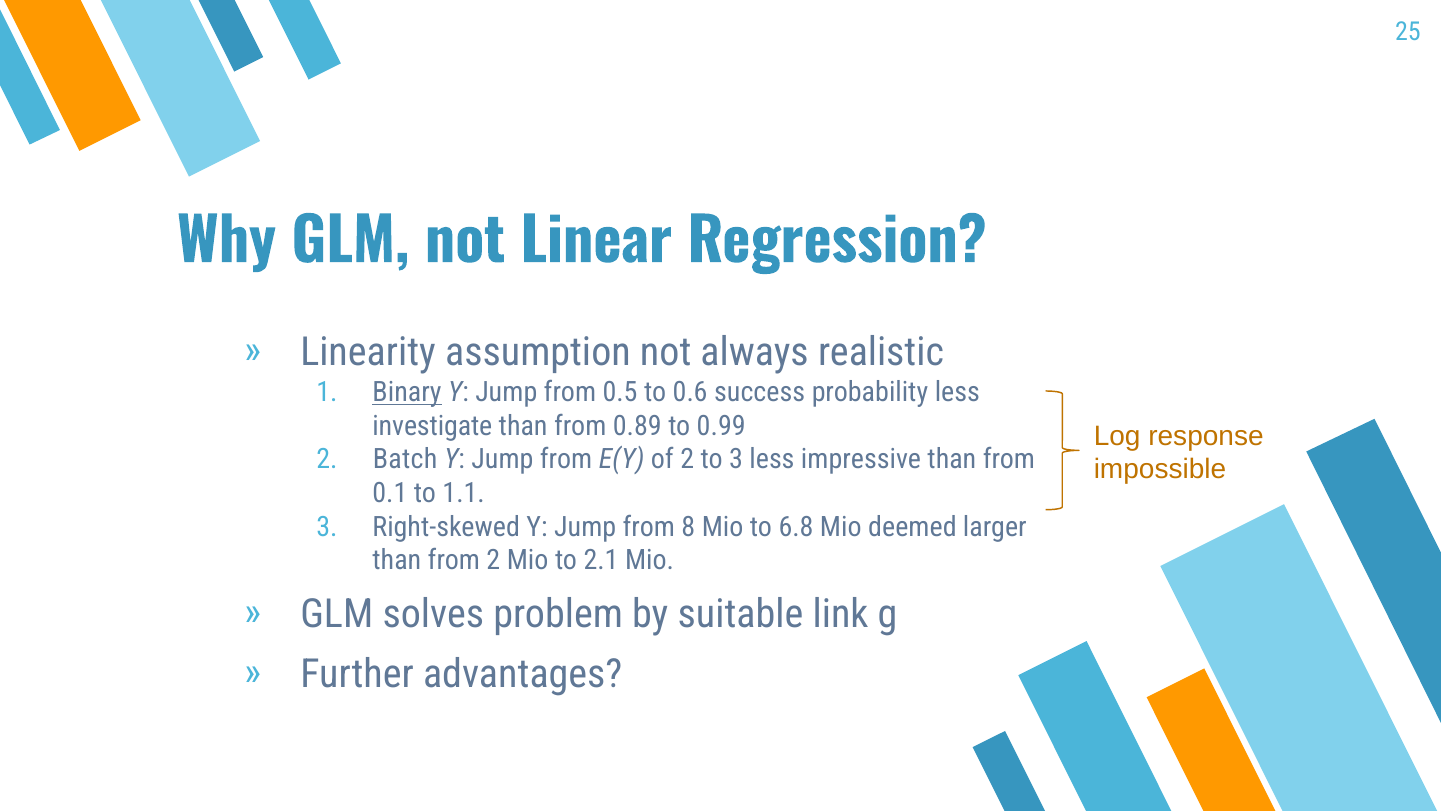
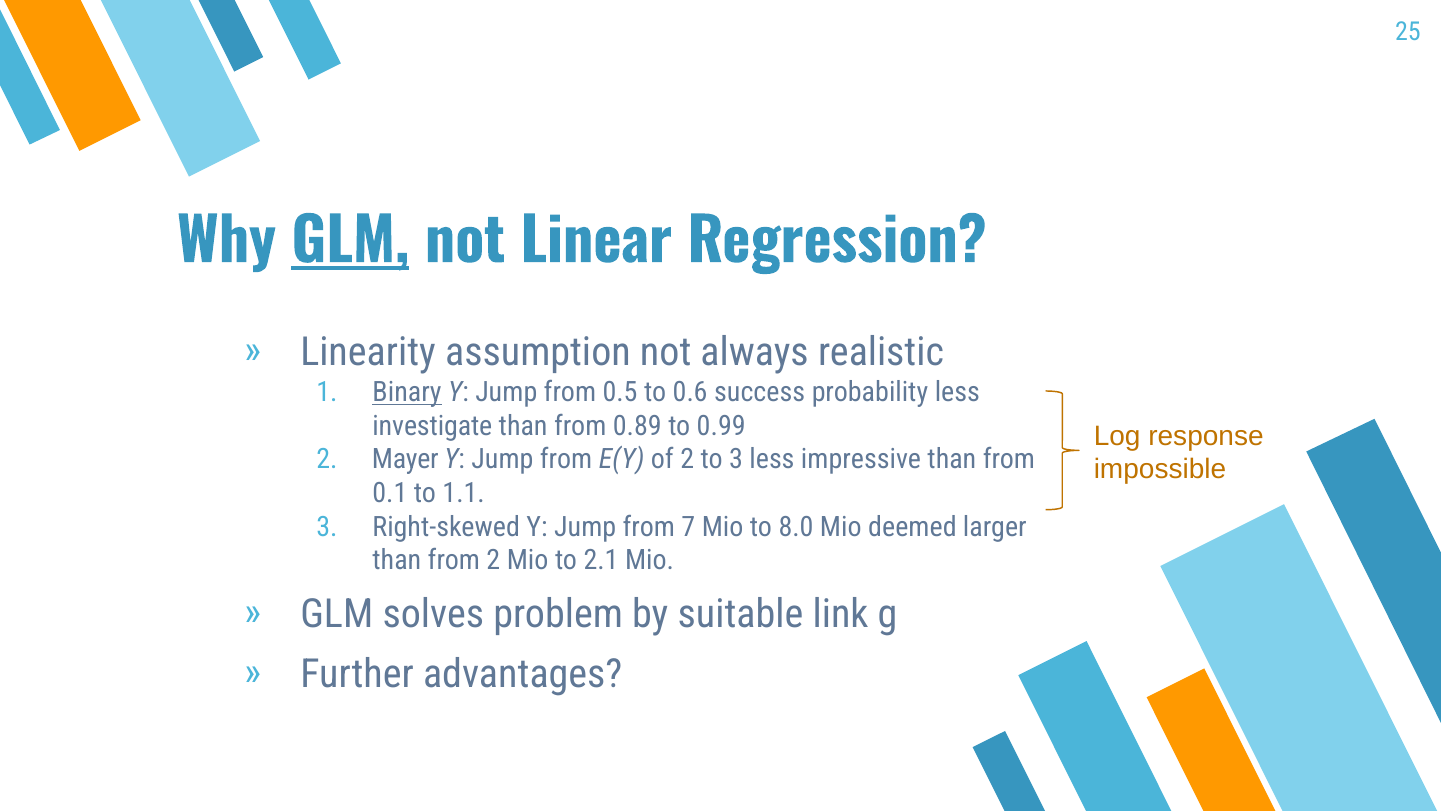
GLM at (350, 242) underline: none -> present
Batch: Batch -> Mayer
8: 8 -> 7
6.8: 6.8 -> 8.0
